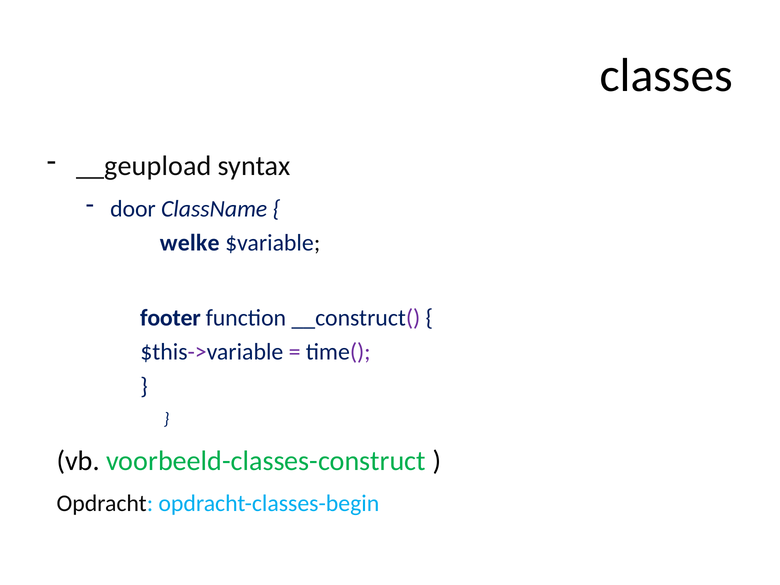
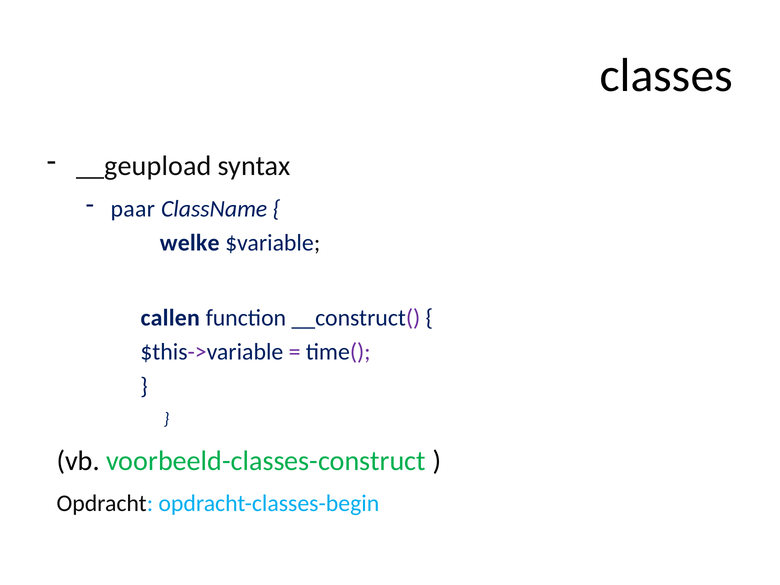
door: door -> paar
footer: footer -> callen
